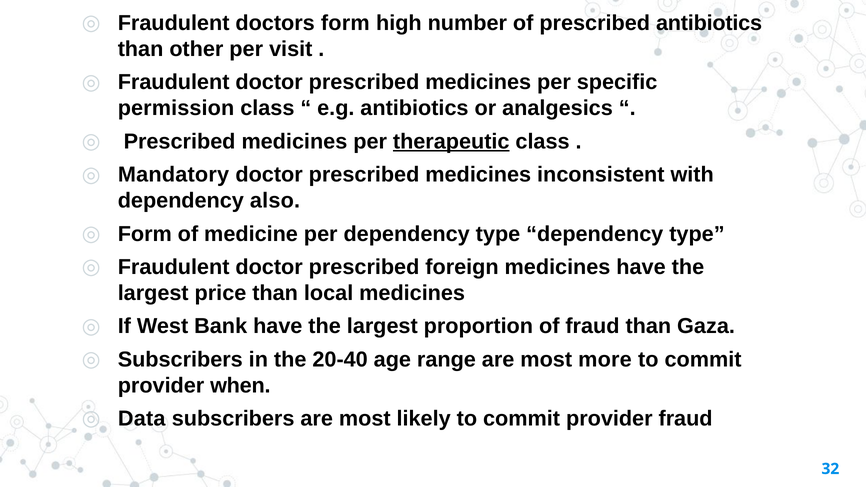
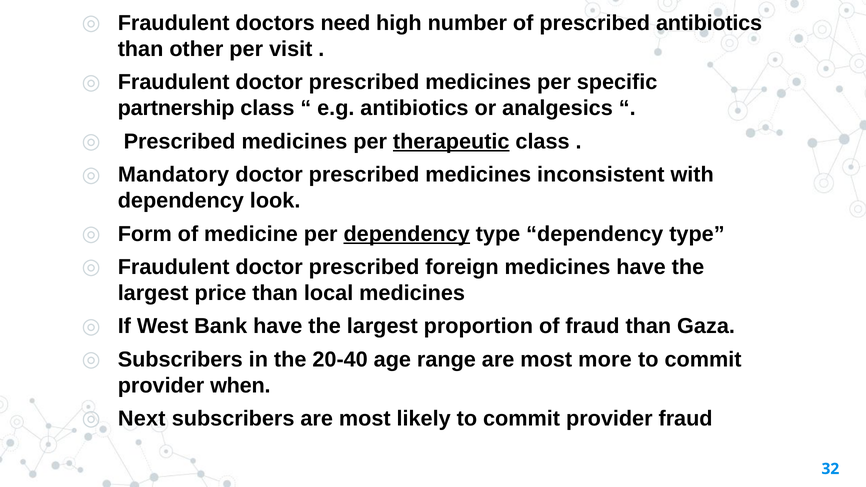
doctors form: form -> need
permission: permission -> partnership
also: also -> look
dependency at (407, 234) underline: none -> present
Data: Data -> Next
